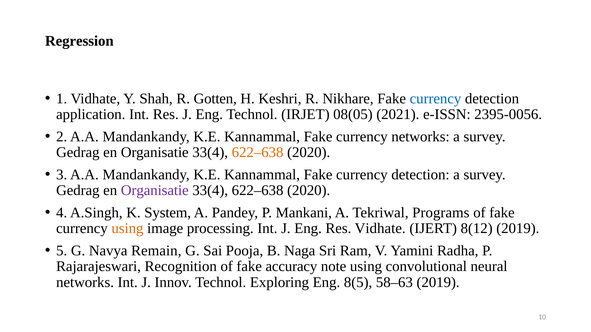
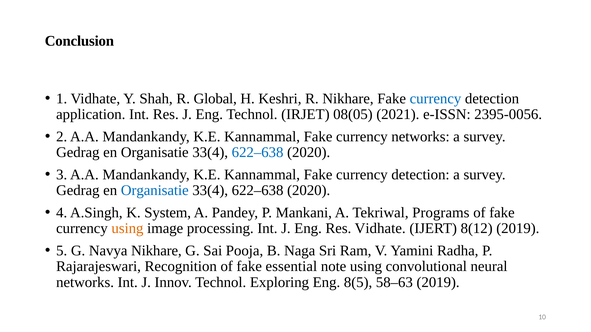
Regression: Regression -> Conclusion
Gotten: Gotten -> Global
622–638 at (258, 153) colour: orange -> blue
Organisatie at (155, 191) colour: purple -> blue
Navya Remain: Remain -> Nikhare
accuracy: accuracy -> essential
